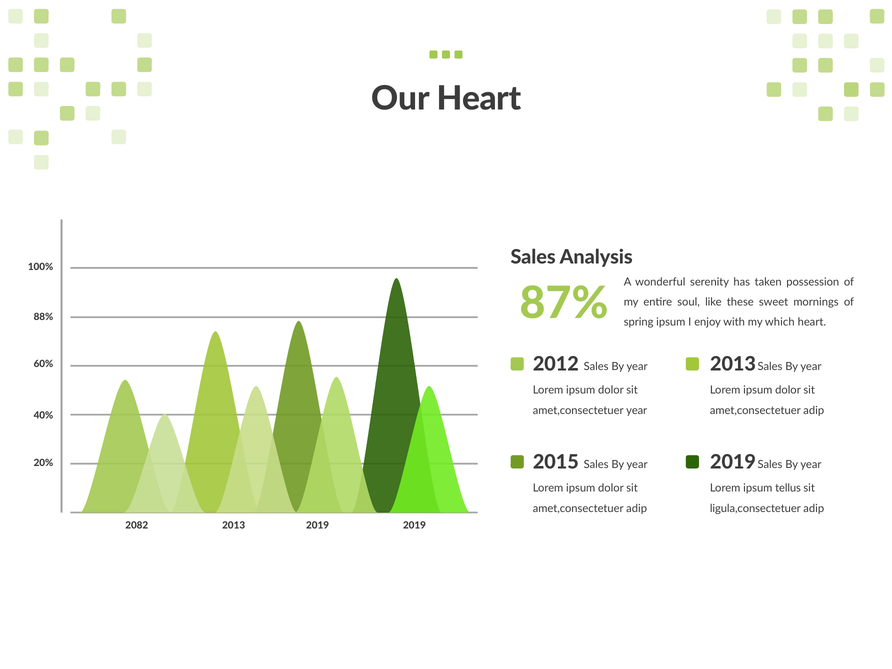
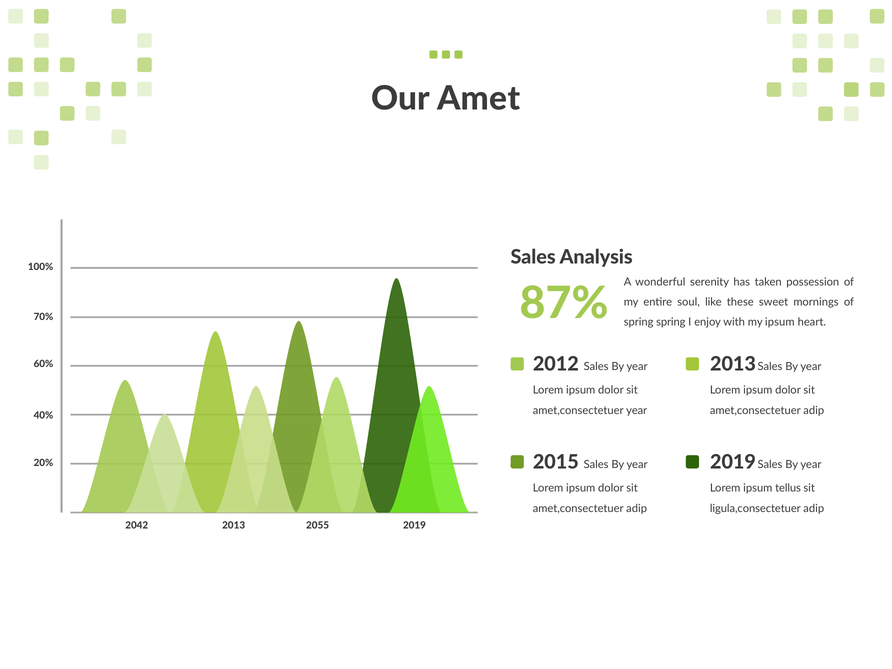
Our Heart: Heart -> Amet
88%: 88% -> 70%
spring ipsum: ipsum -> spring
my which: which -> ipsum
2082: 2082 -> 2042
2013 2019: 2019 -> 2055
